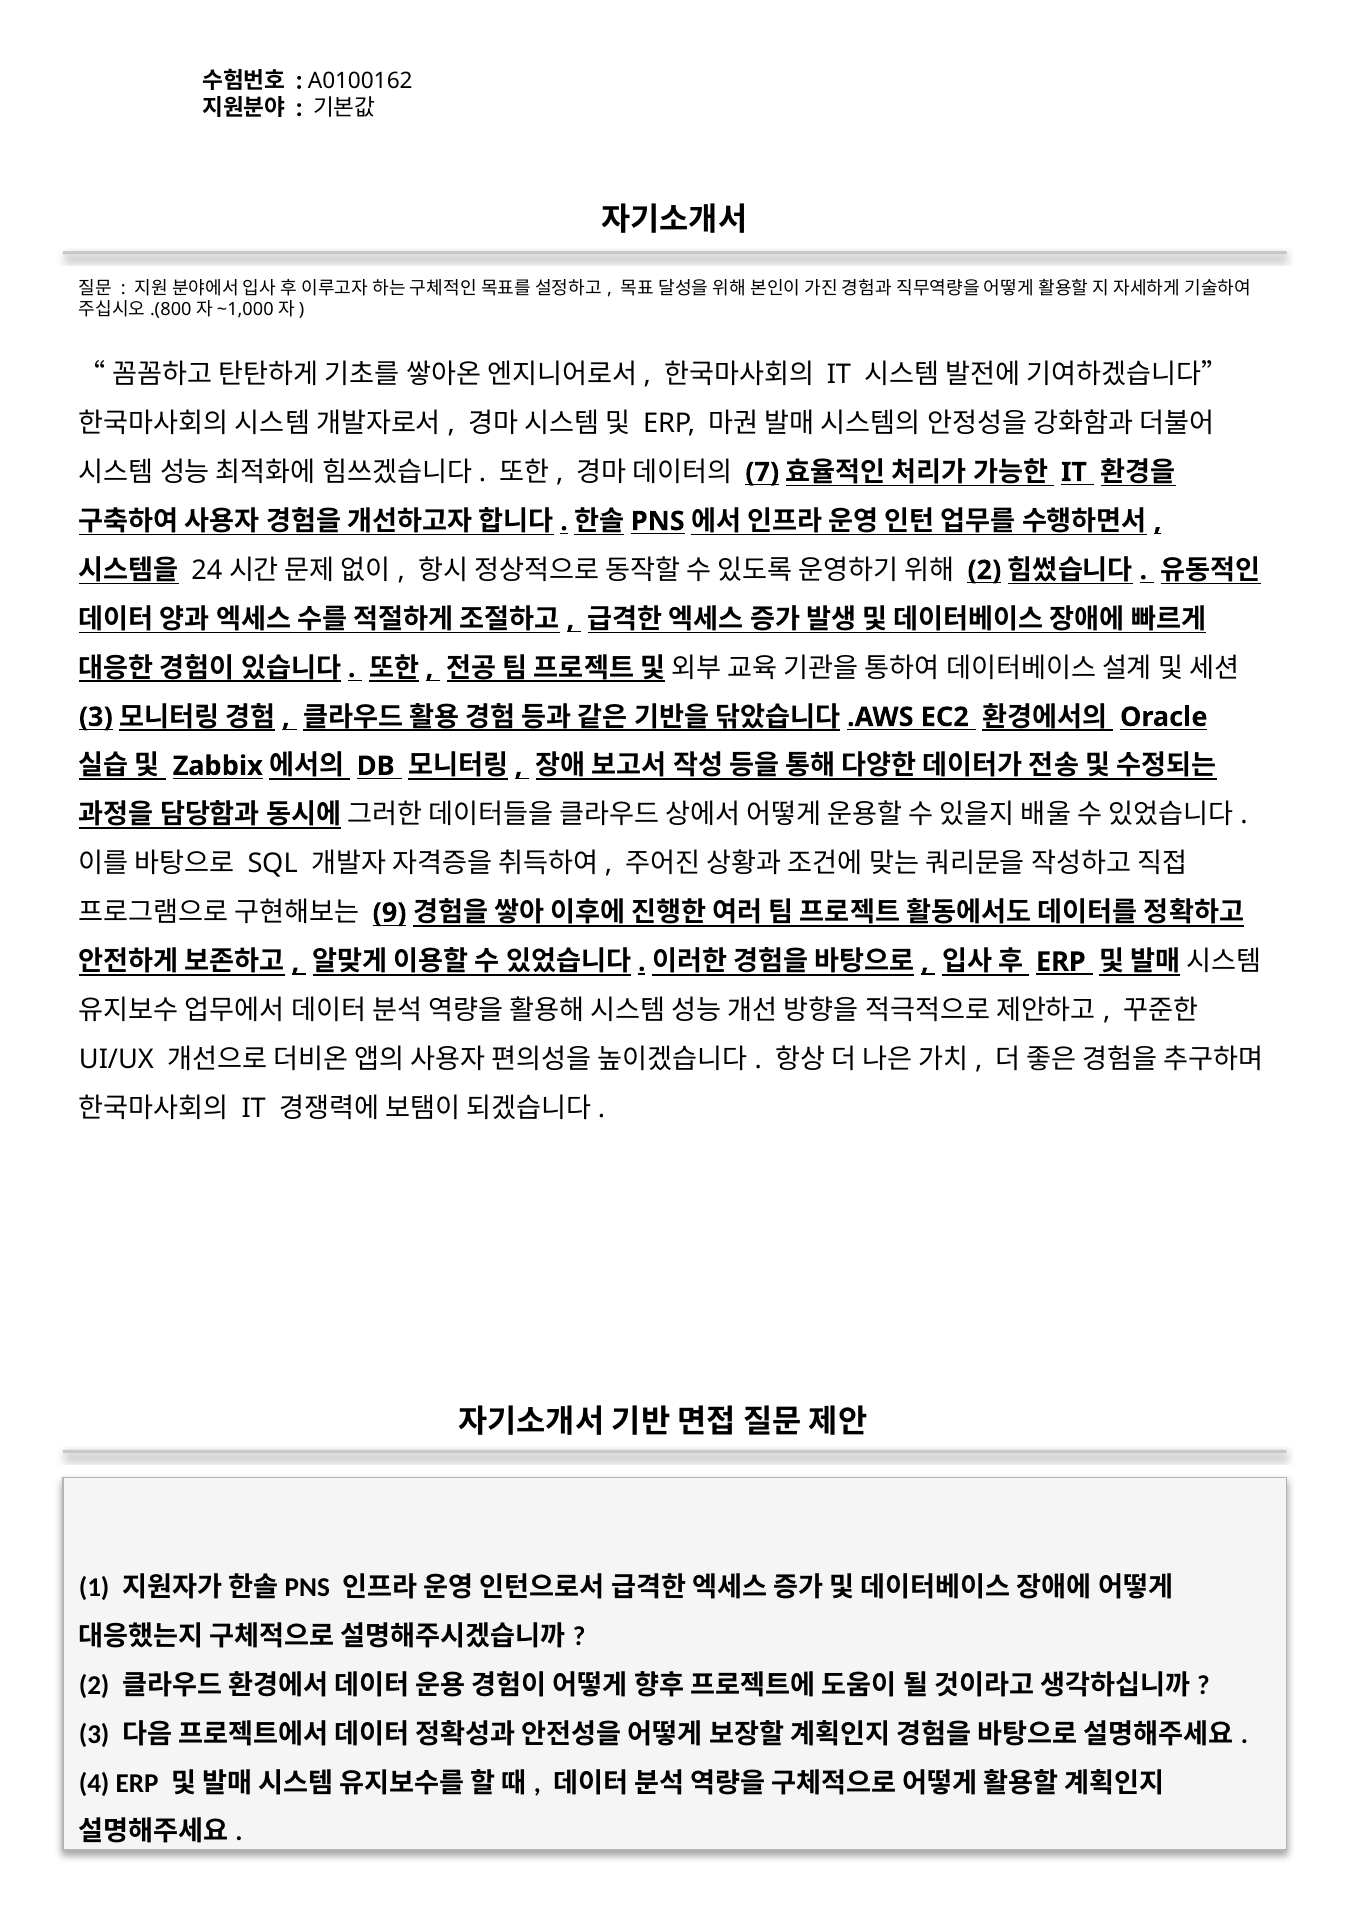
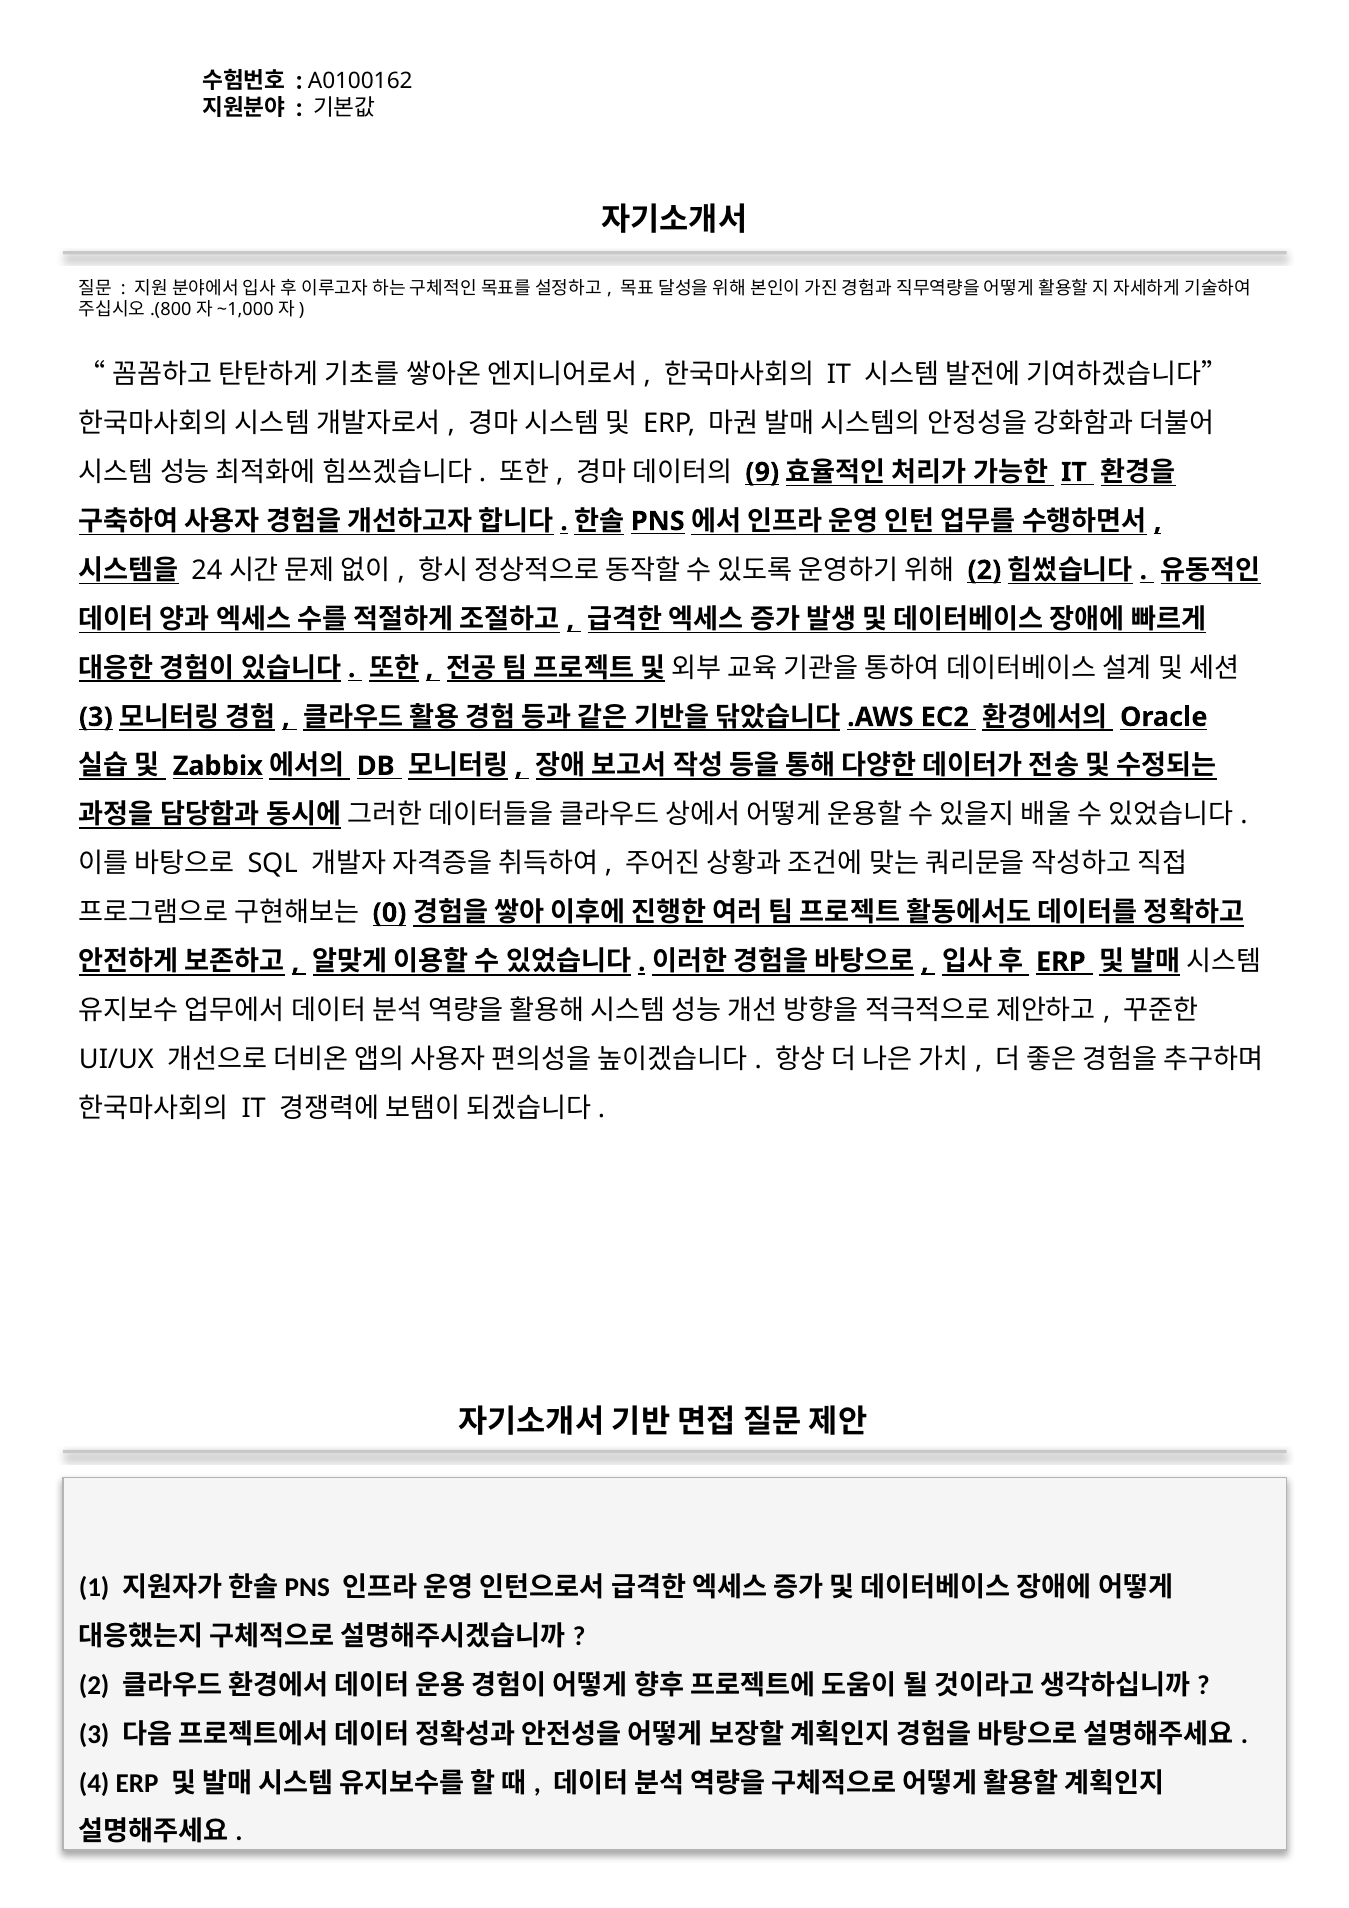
7: 7 -> 9
9: 9 -> 0
